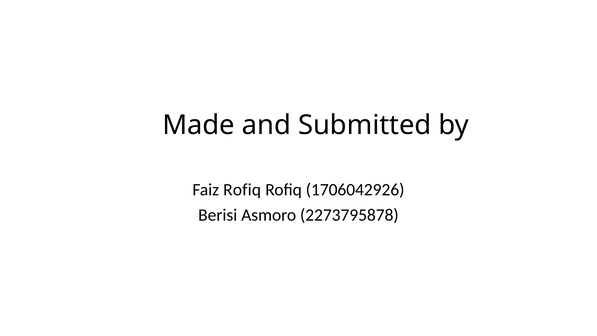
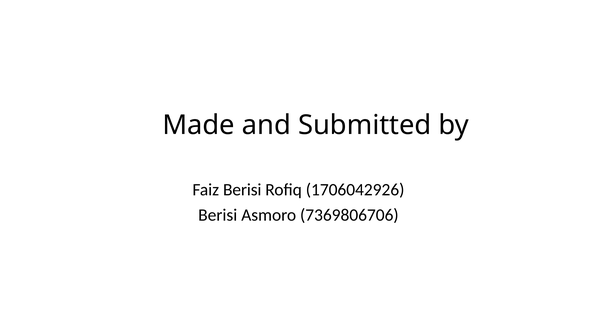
Faiz Rofiq: Rofiq -> Berisi
2273795878: 2273795878 -> 7369806706
